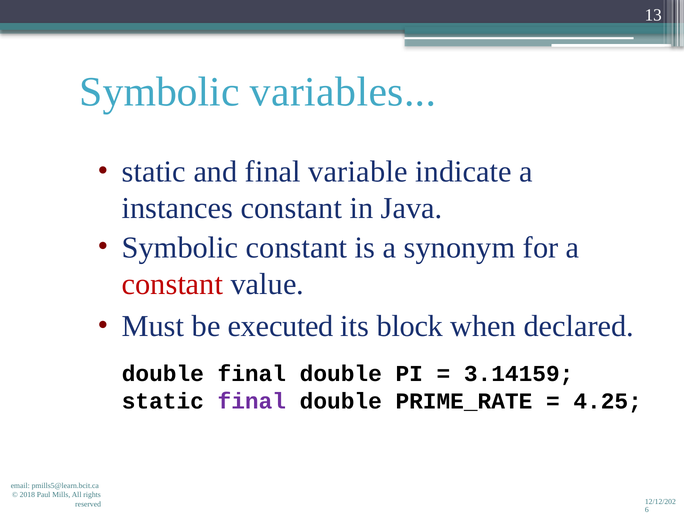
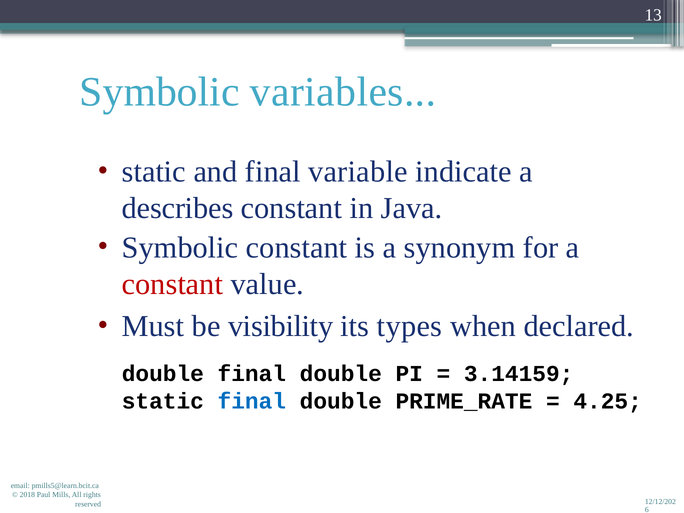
instances: instances -> describes
executed: executed -> visibility
block: block -> types
final at (252, 401) colour: purple -> blue
